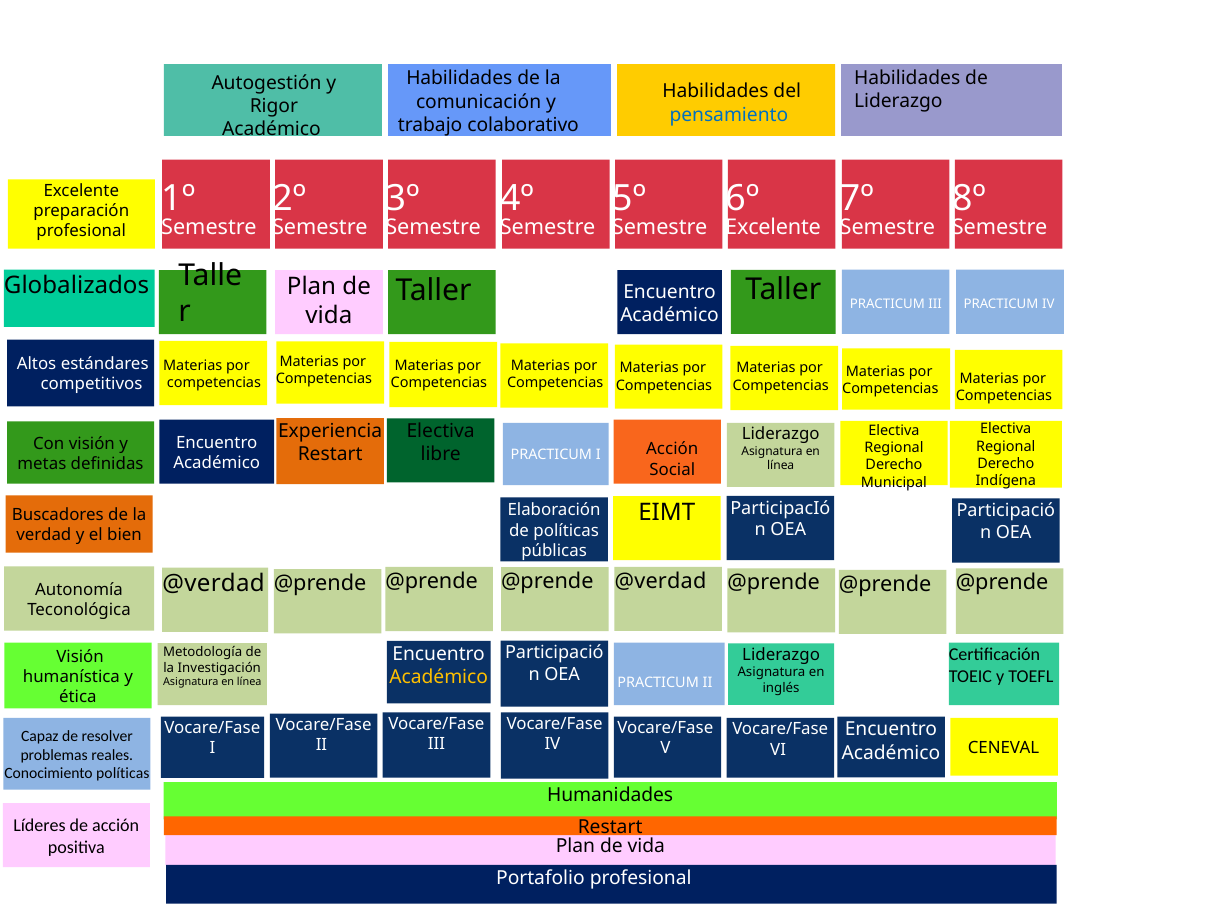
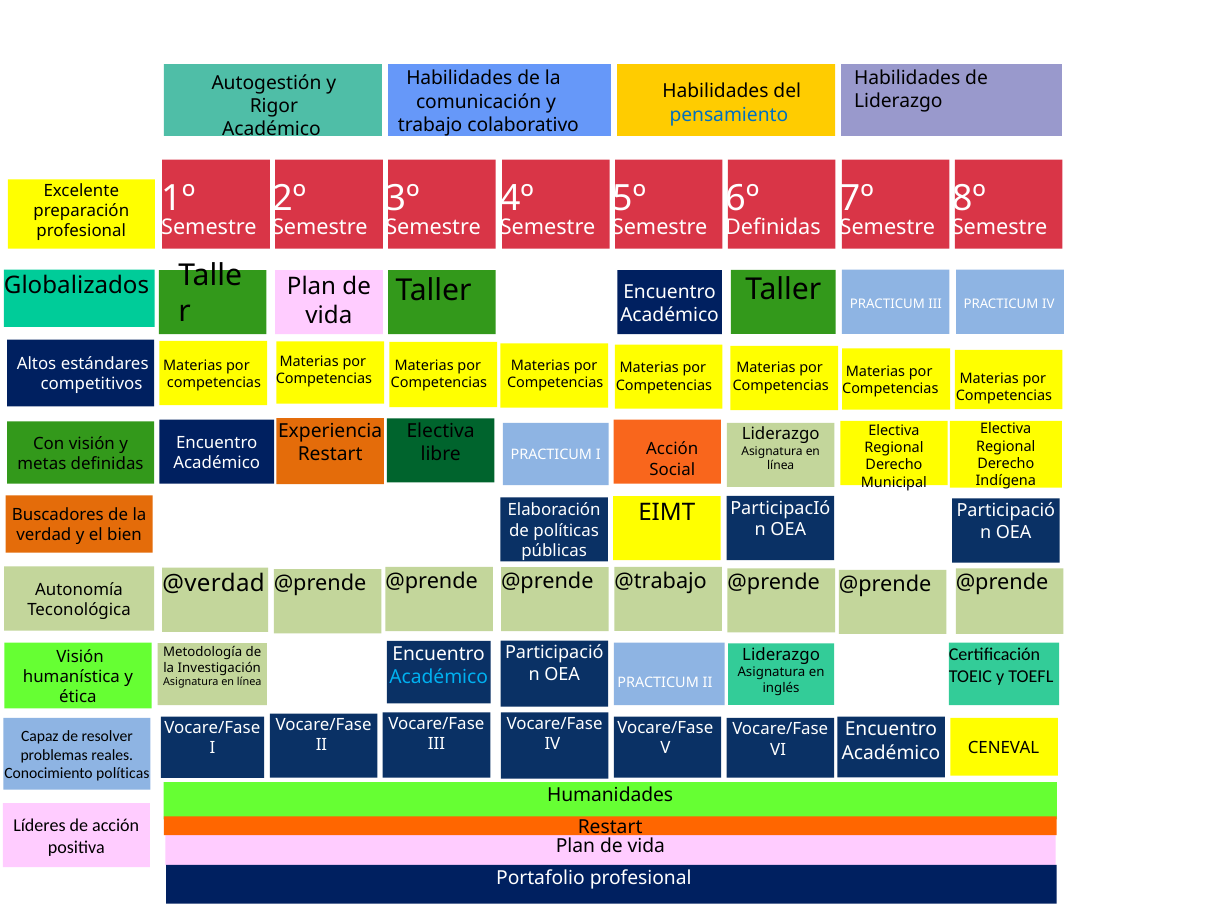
Excelente at (773, 227): Excelente -> Definidas
@prende @verdad: @verdad -> @trabajo
Académico at (439, 677) colour: yellow -> light blue
